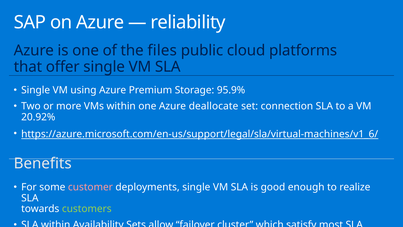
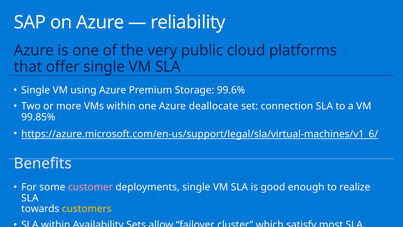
files: files -> very
95.9%: 95.9% -> 99.6%
20.92%: 20.92% -> 99.85%
customers colour: light green -> yellow
